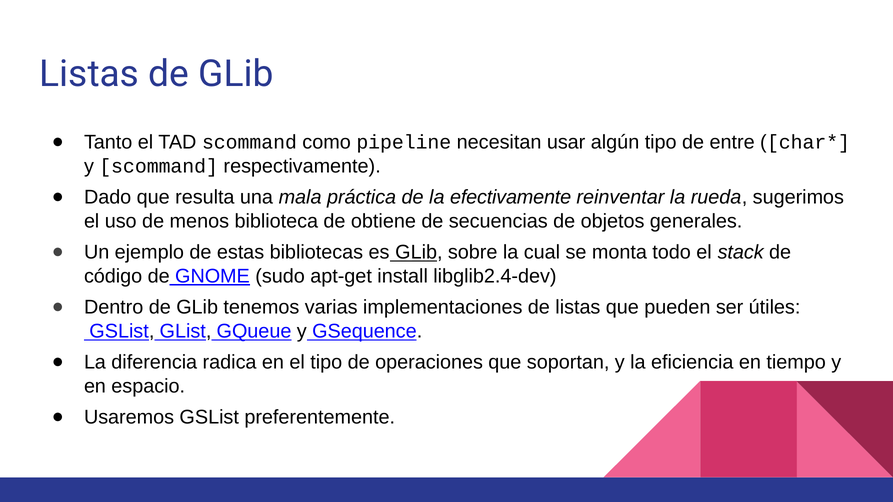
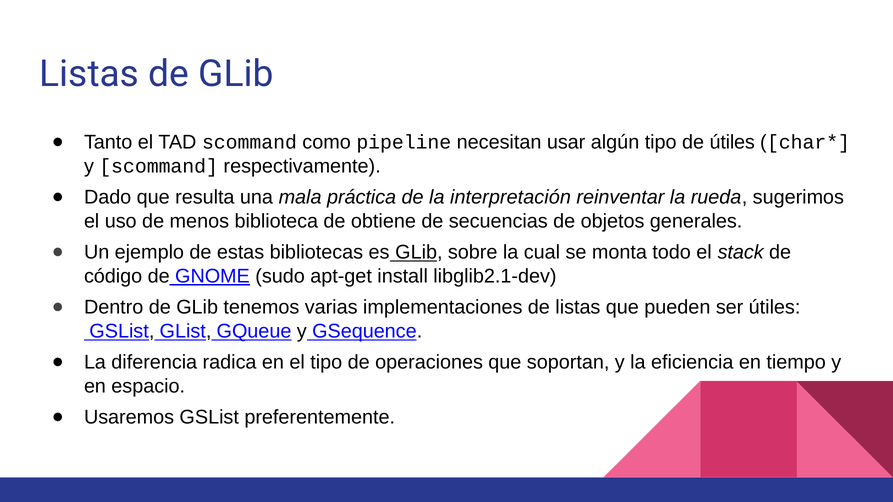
de entre: entre -> útiles
efectivamente: efectivamente -> interpretación
libglib2.4-dev: libglib2.4-dev -> libglib2.1-dev
